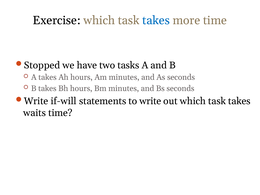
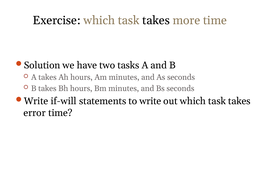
takes at (156, 20) colour: blue -> black
Stopped: Stopped -> Solution
waits: waits -> error
